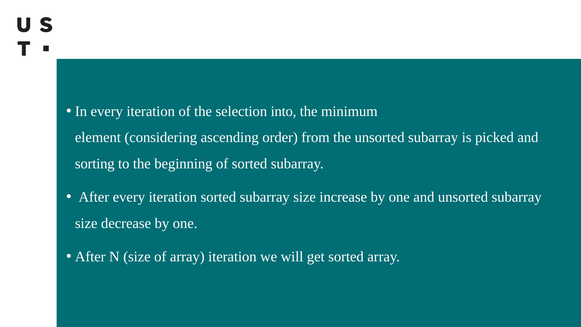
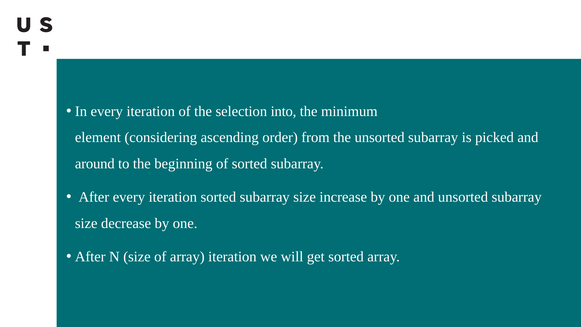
sorting: sorting -> around
